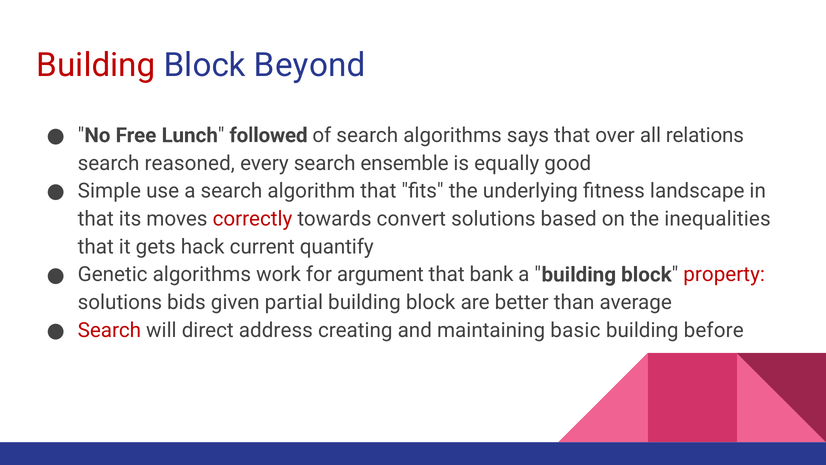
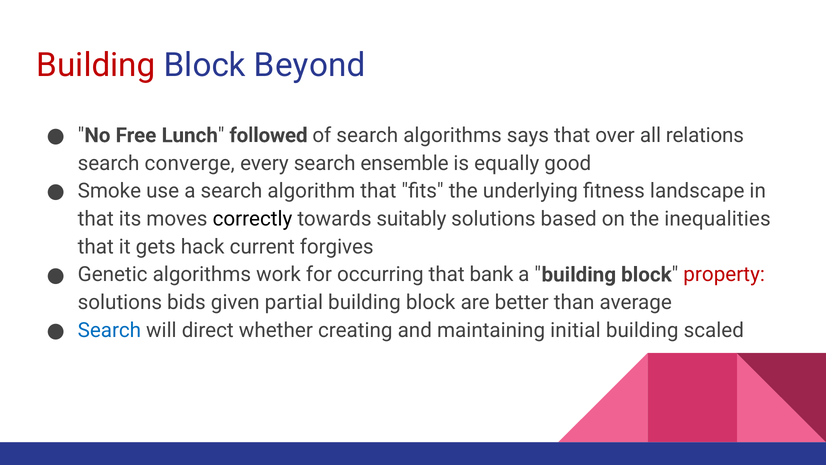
reasoned: reasoned -> converge
Simple: Simple -> Smoke
correctly colour: red -> black
convert: convert -> suitably
quantify: quantify -> forgives
argument: argument -> occurring
Search at (109, 330) colour: red -> blue
address: address -> whether
basic: basic -> initial
before: before -> scaled
